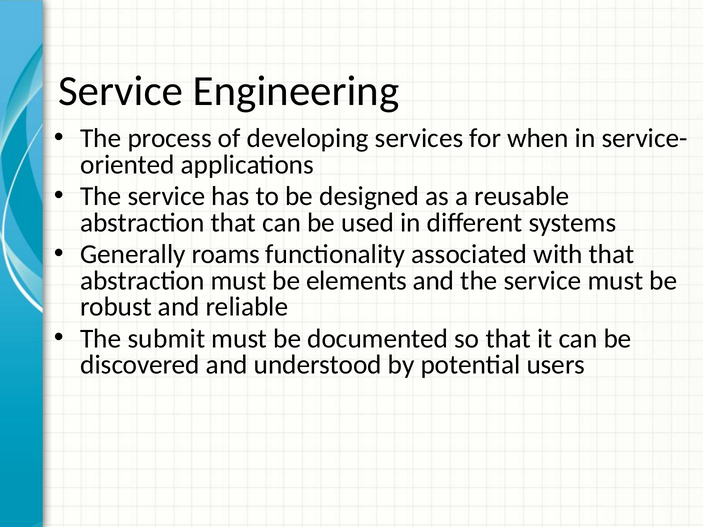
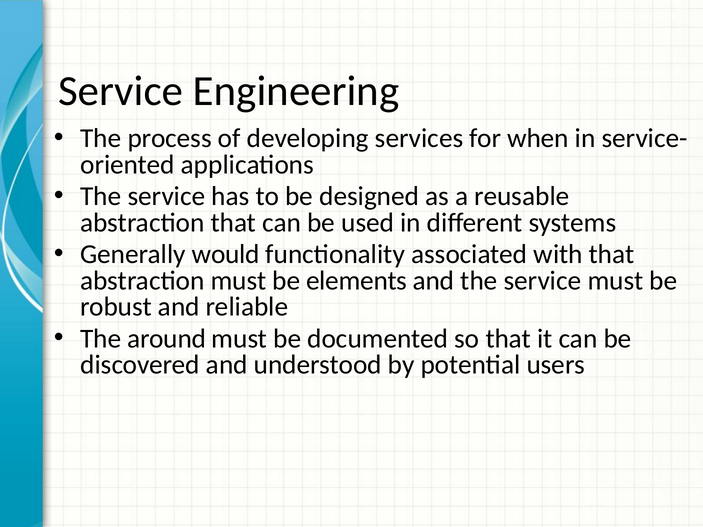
roams: roams -> would
submit: submit -> around
